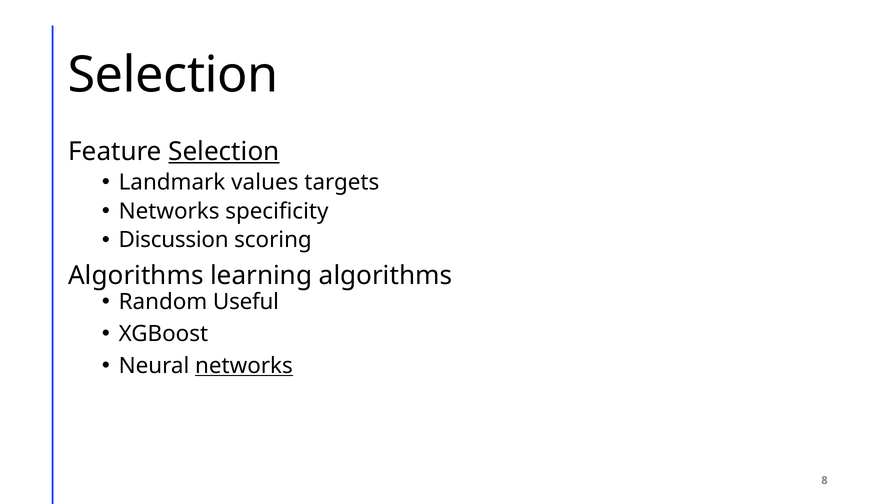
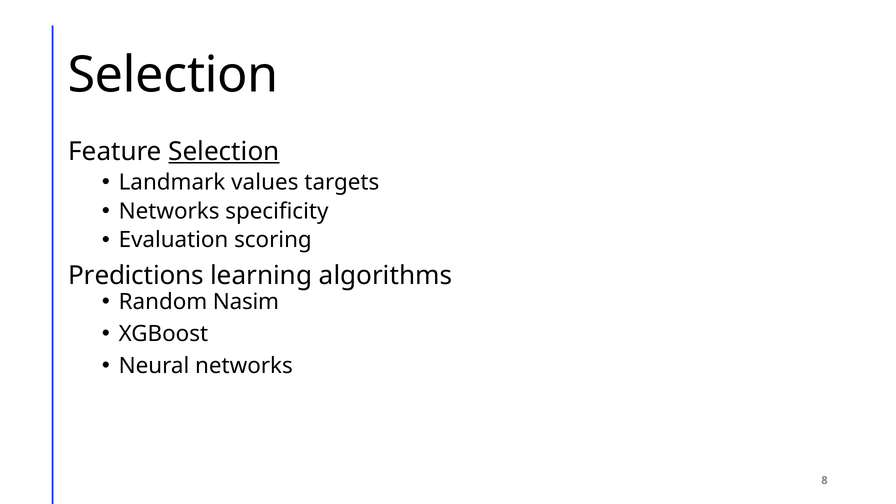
Discussion: Discussion -> Evaluation
Algorithms at (136, 276): Algorithms -> Predictions
Useful: Useful -> Nasim
networks at (244, 366) underline: present -> none
